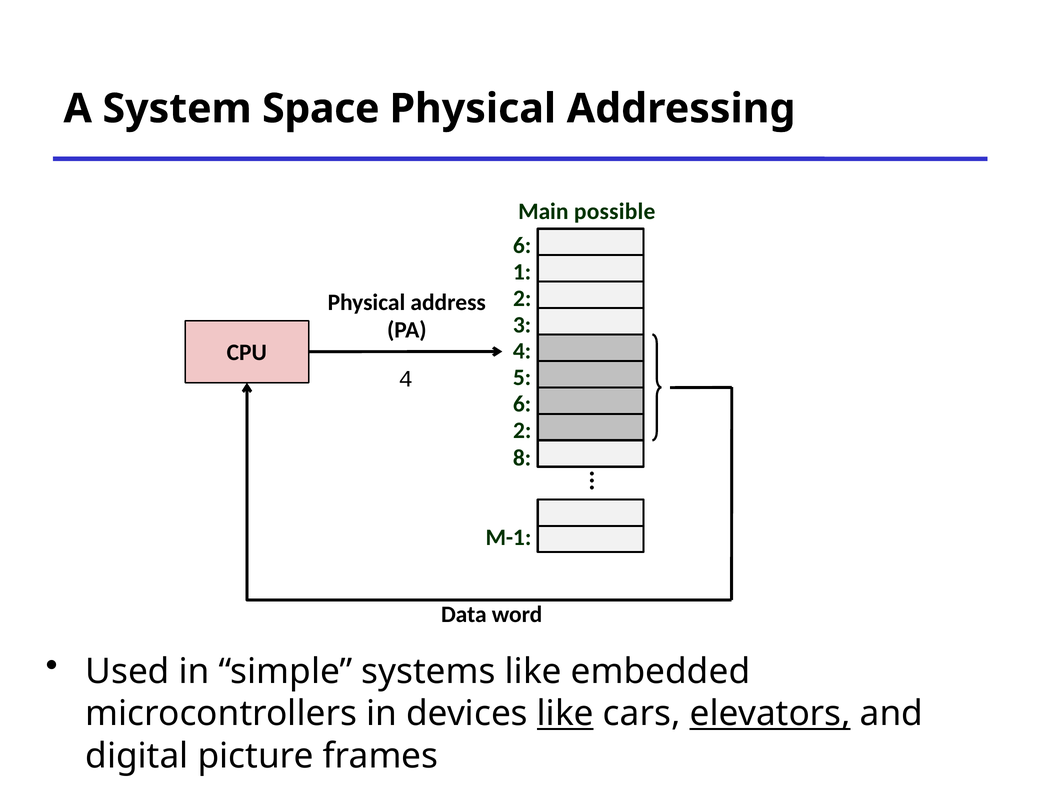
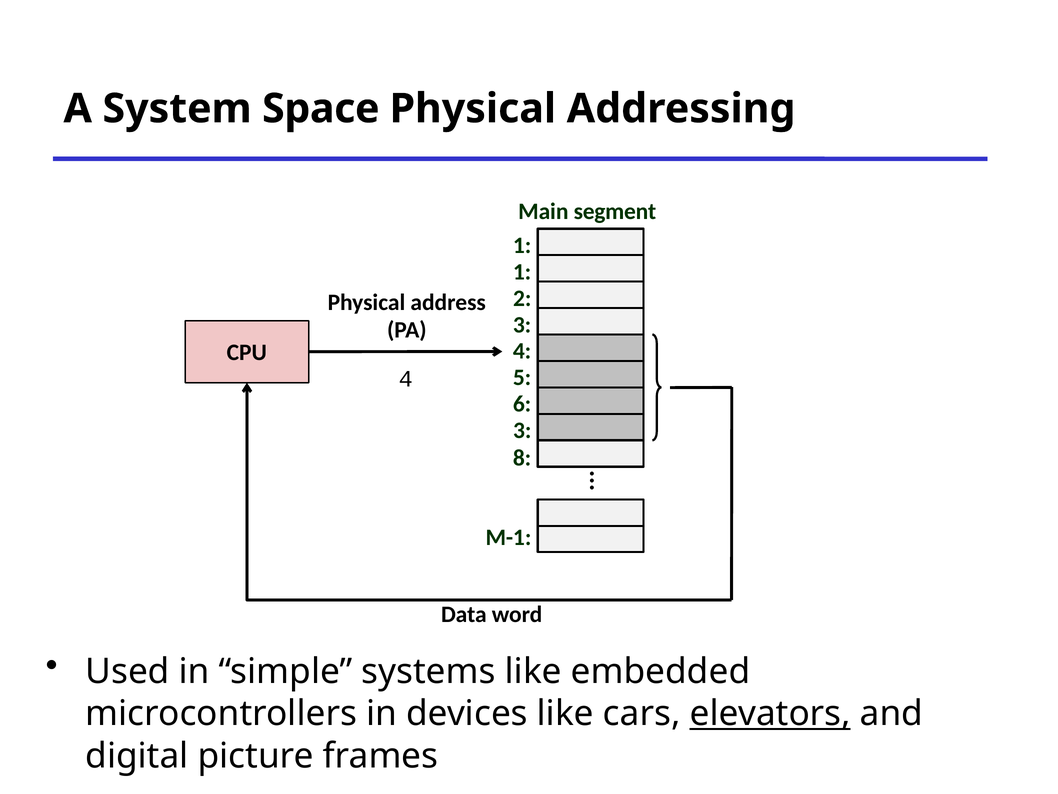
possible: possible -> segment
6 at (522, 245): 6 -> 1
2 at (522, 430): 2 -> 3
like at (565, 713) underline: present -> none
